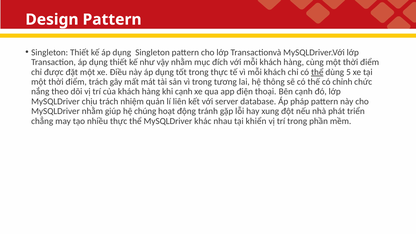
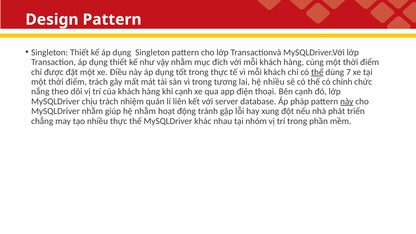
5: 5 -> 7
hệ thông: thông -> nhiều
này at (347, 101) underline: none -> present
hệ chúng: chúng -> nhằm
khiển: khiển -> nhóm
